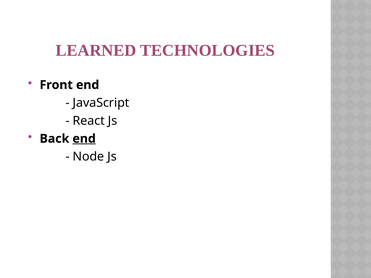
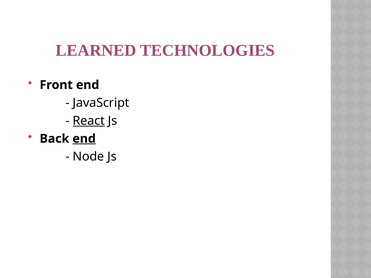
React underline: none -> present
